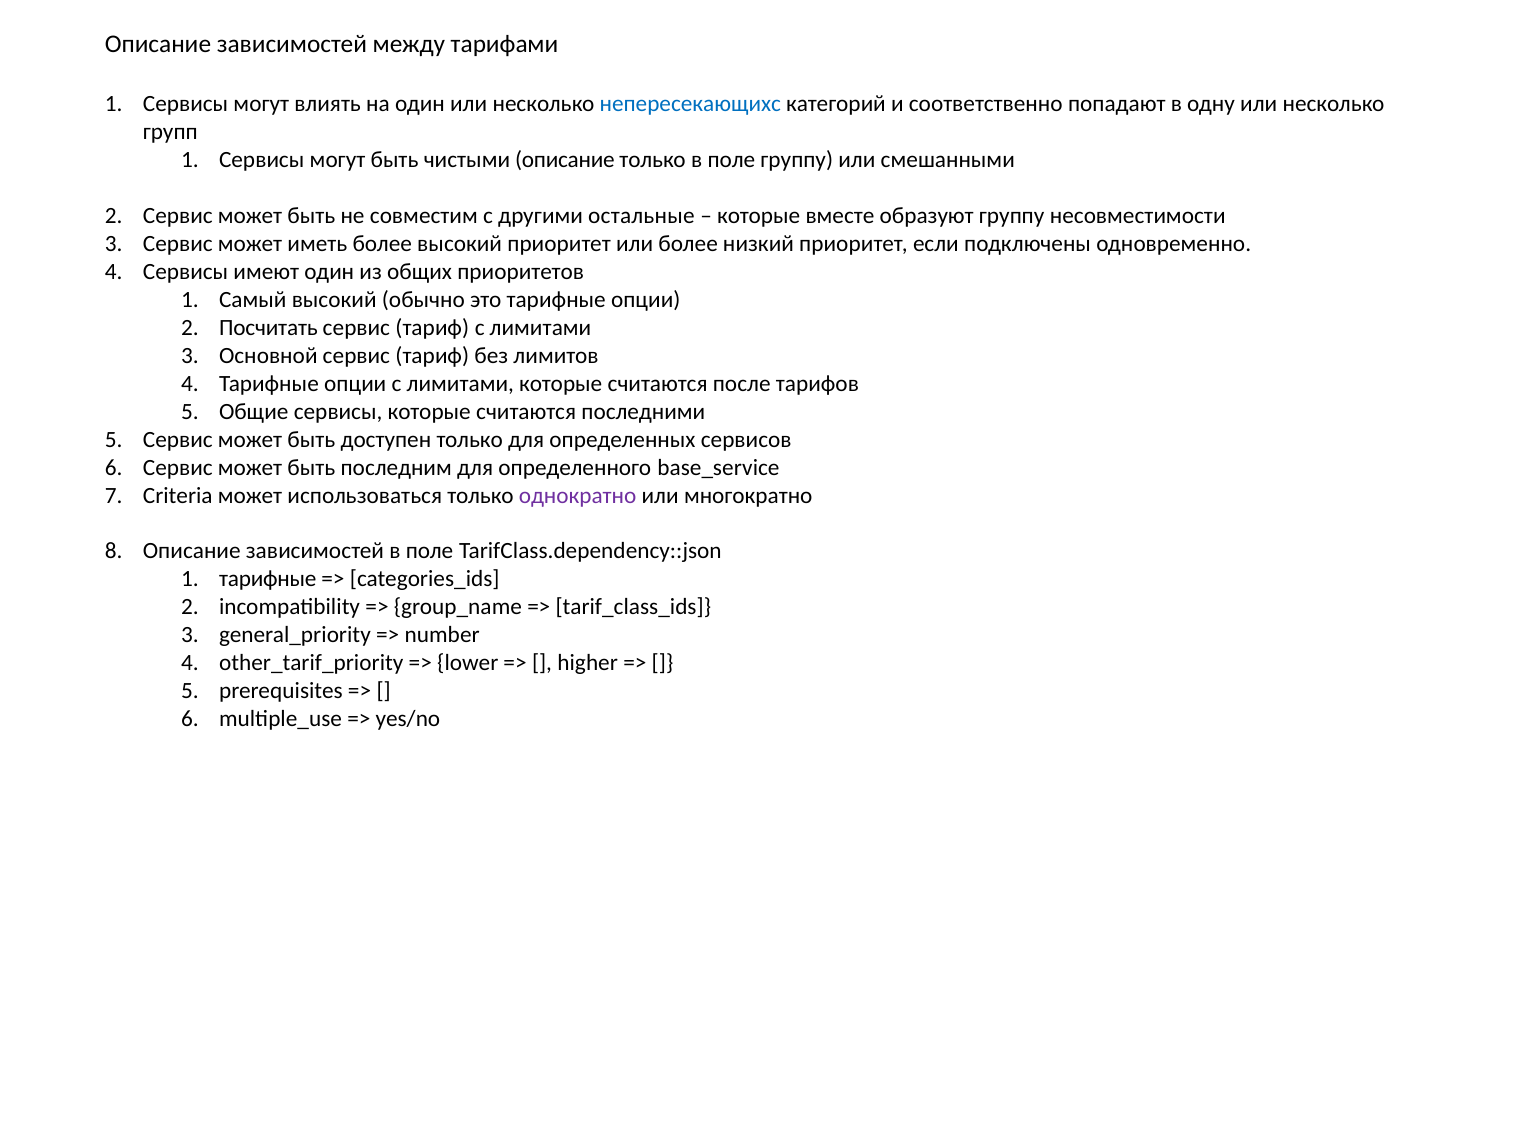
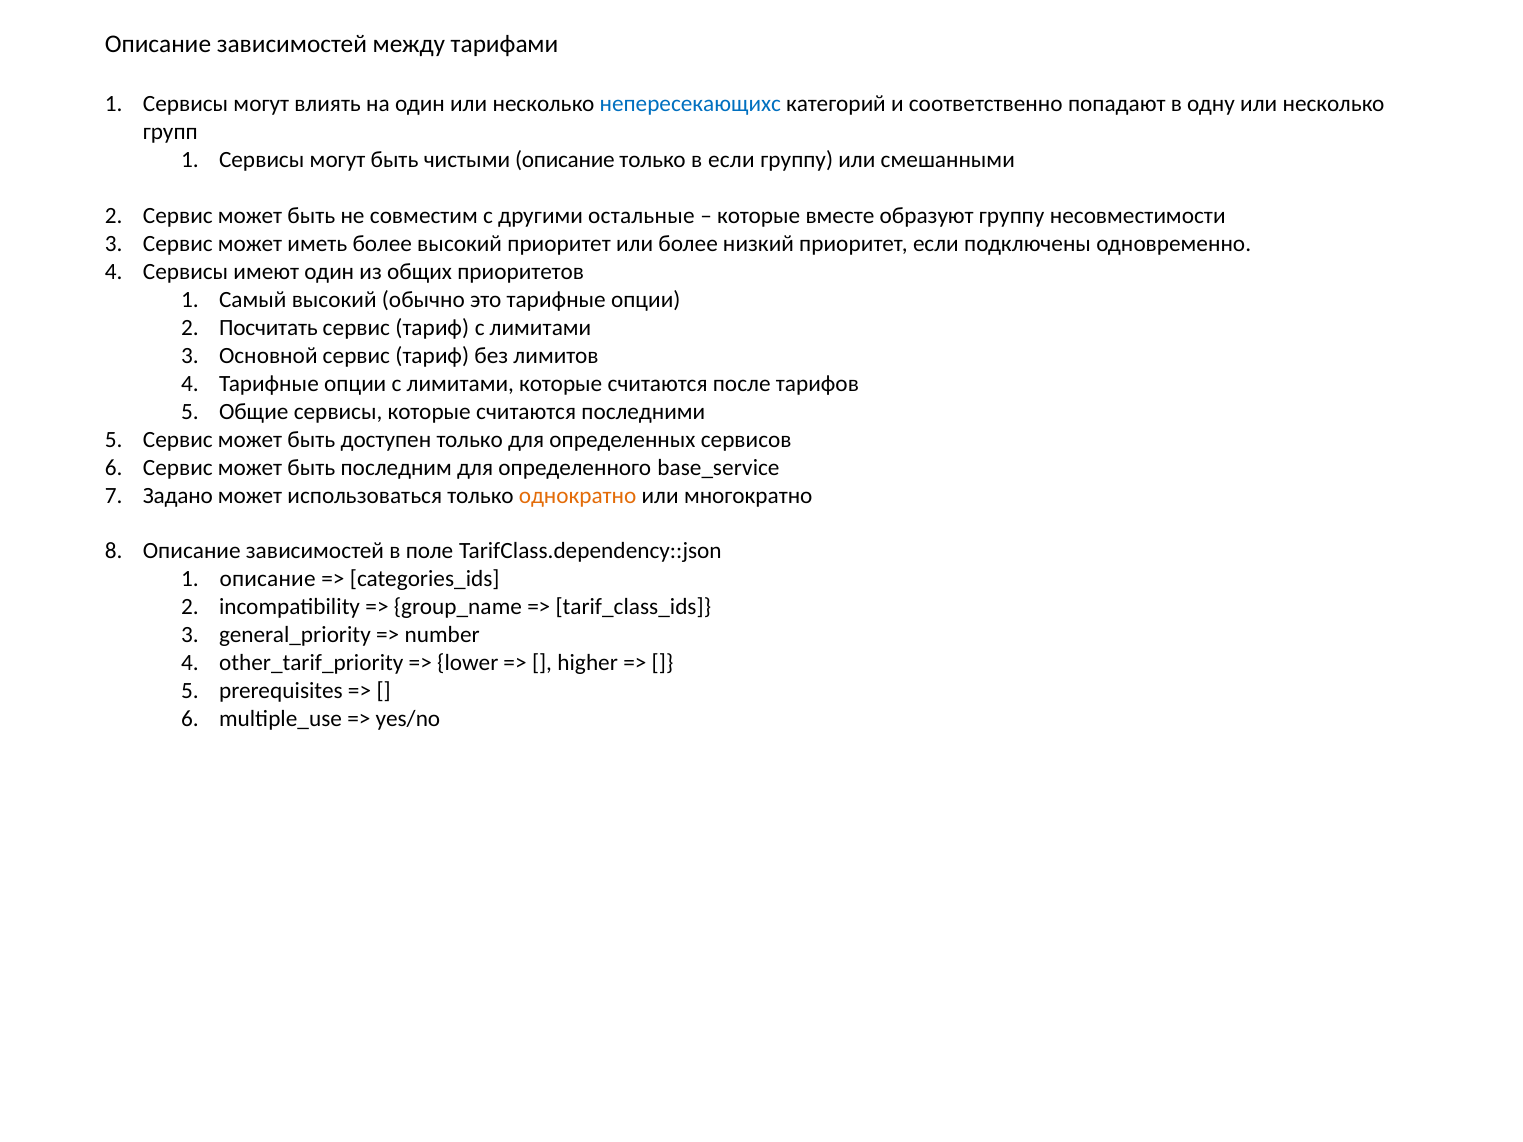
только в поле: поле -> если
Criteria: Criteria -> Задано
однократно colour: purple -> orange
тарифные at (268, 579): тарифные -> описание
